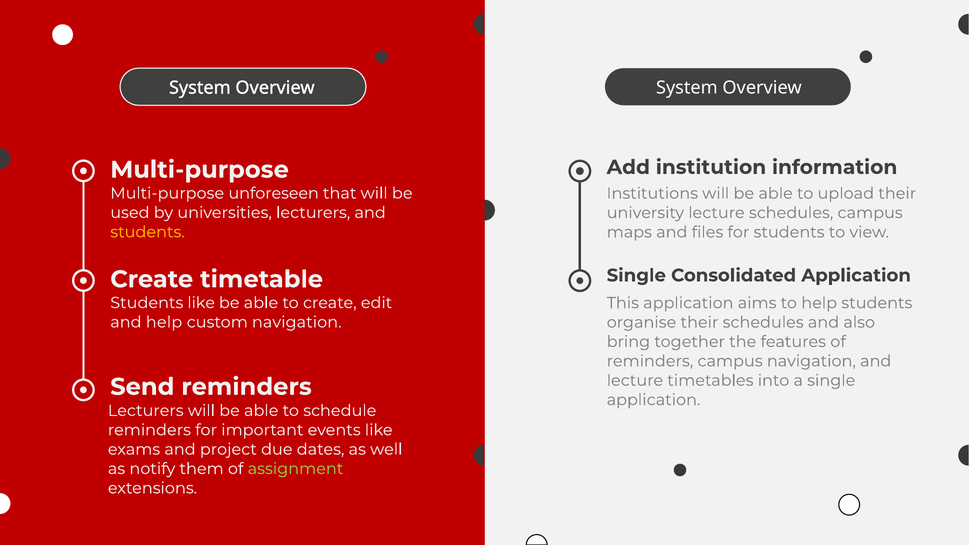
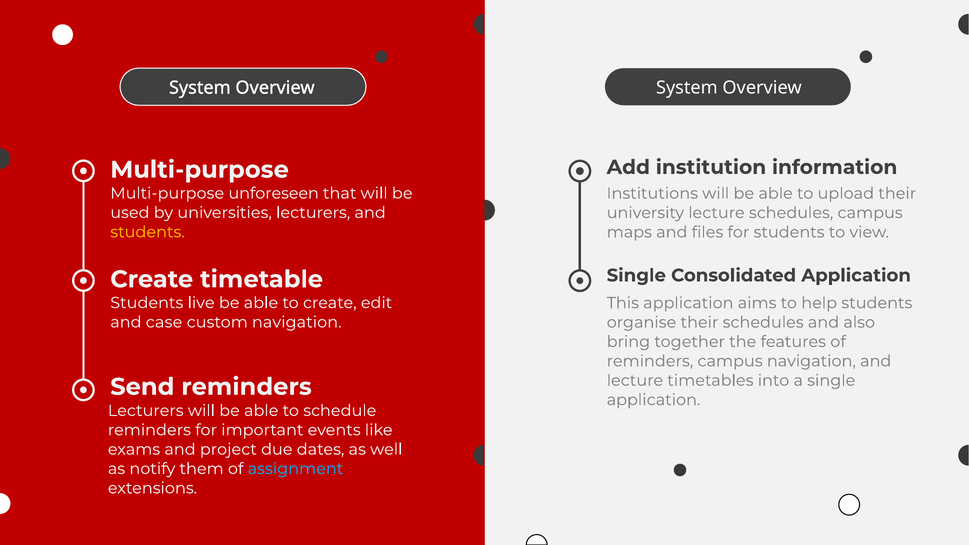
Students like: like -> live
and help: help -> case
assignment colour: light green -> light blue
